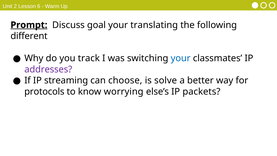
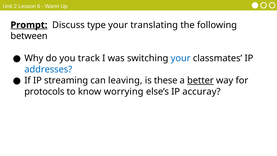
goal: goal -> type
different: different -> between
addresses colour: purple -> blue
choose: choose -> leaving
solve: solve -> these
better underline: none -> present
packets: packets -> accuray
